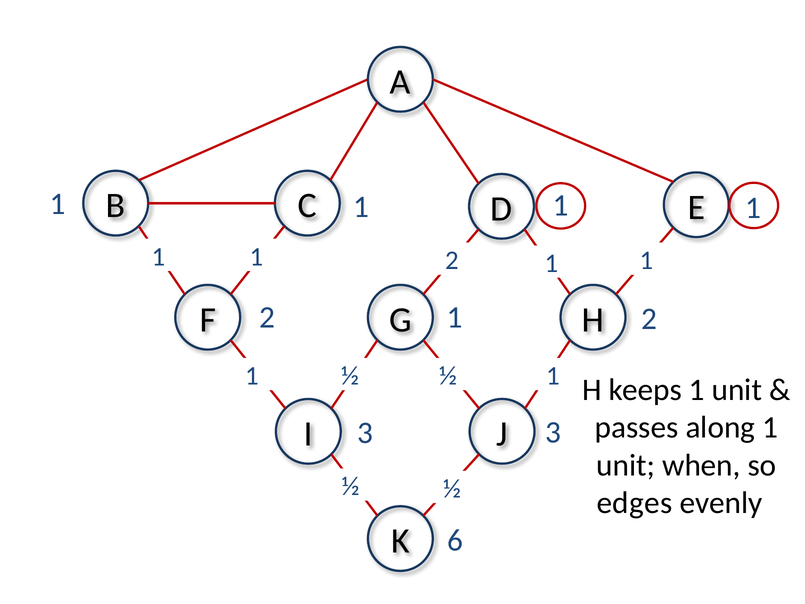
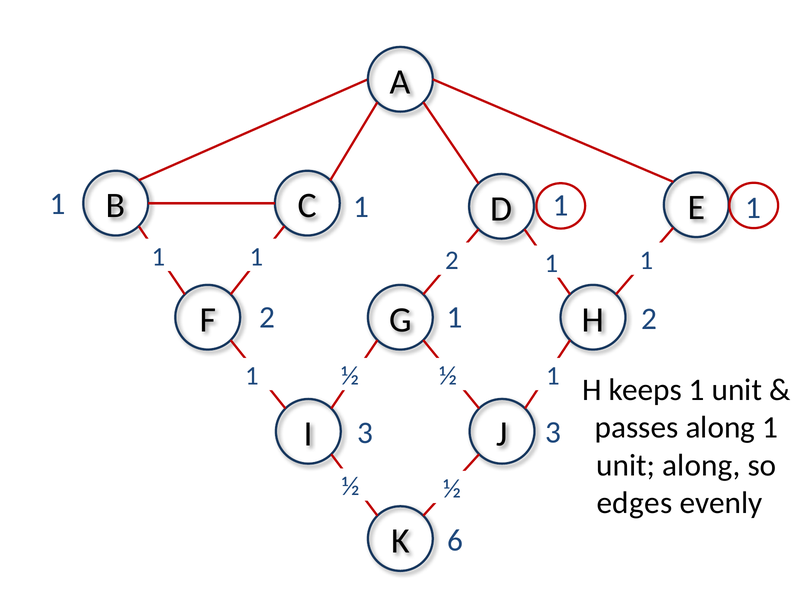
unit when: when -> along
